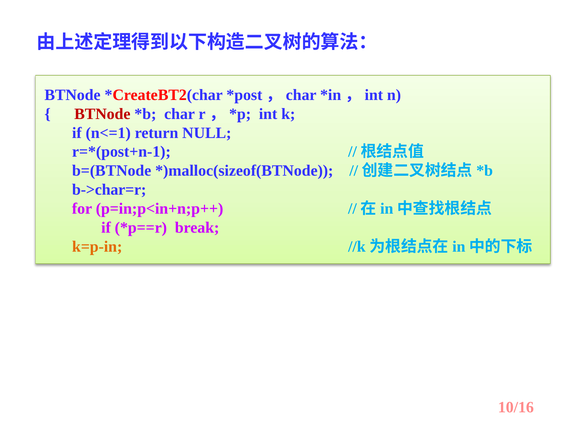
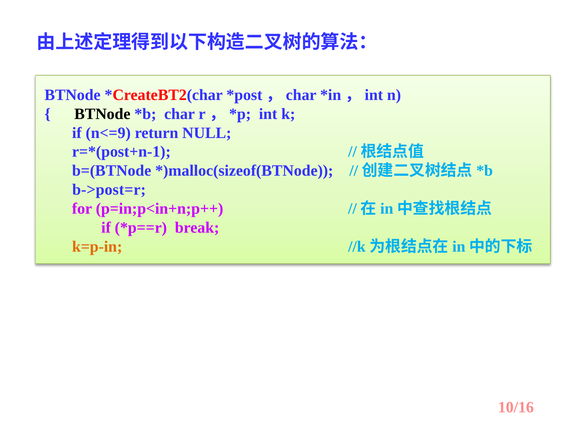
BTNode at (102, 114) colour: red -> black
n<=1: n<=1 -> n<=9
b->char=r: b->char=r -> b->post=r
